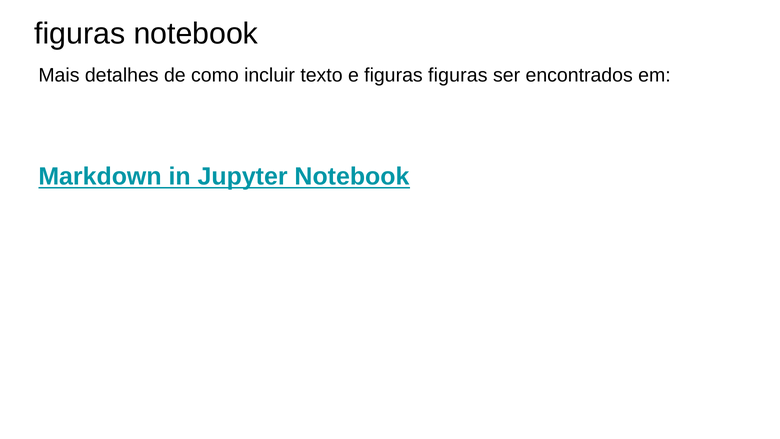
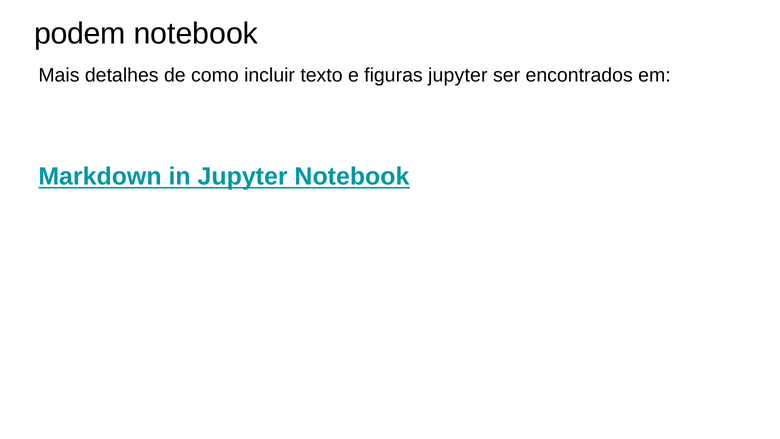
figuras at (80, 34): figuras -> podem
figuras figuras: figuras -> jupyter
